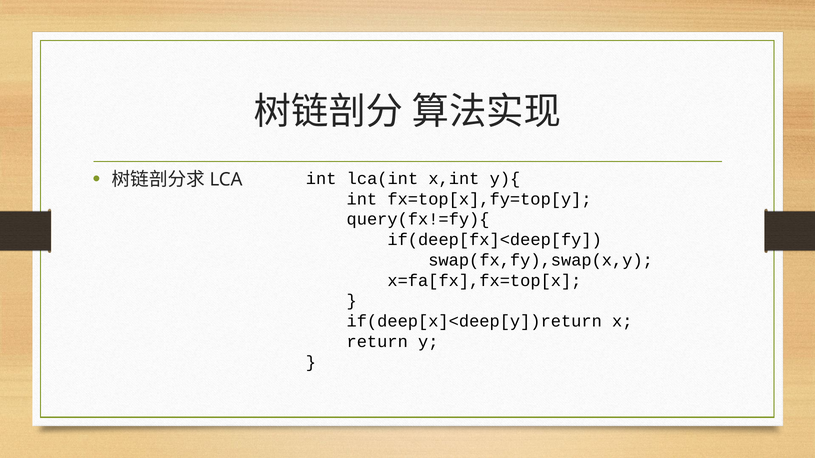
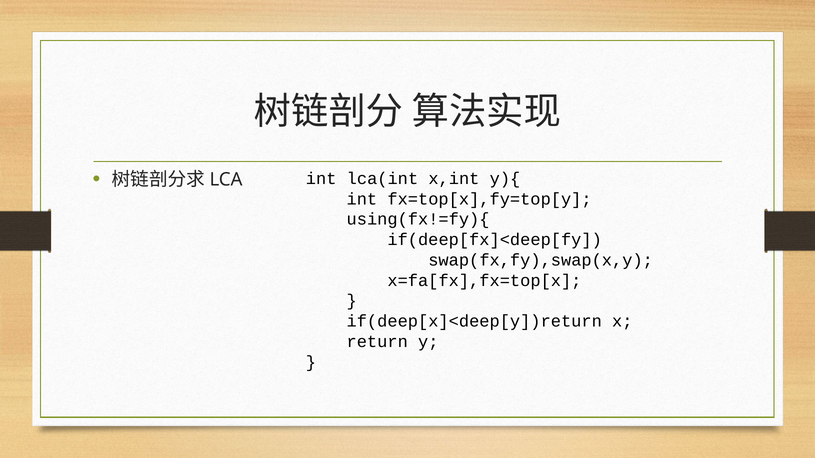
query(fx!=fy){: query(fx!=fy){ -> using(fx!=fy){
